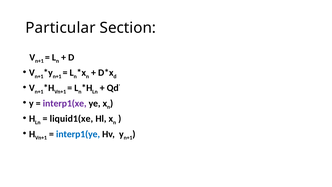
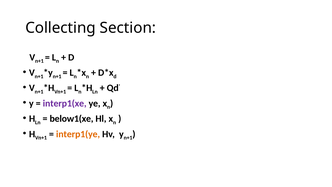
Particular: Particular -> Collecting
liquid1(xe: liquid1(xe -> below1(xe
interp1(ye colour: blue -> orange
